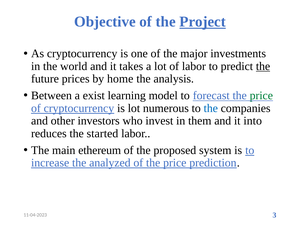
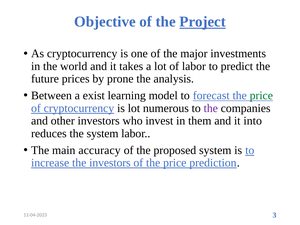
the at (263, 66) underline: present -> none
home: home -> prone
the at (211, 108) colour: blue -> purple
the started: started -> system
ethereum: ethereum -> accuracy
the analyzed: analyzed -> investors
